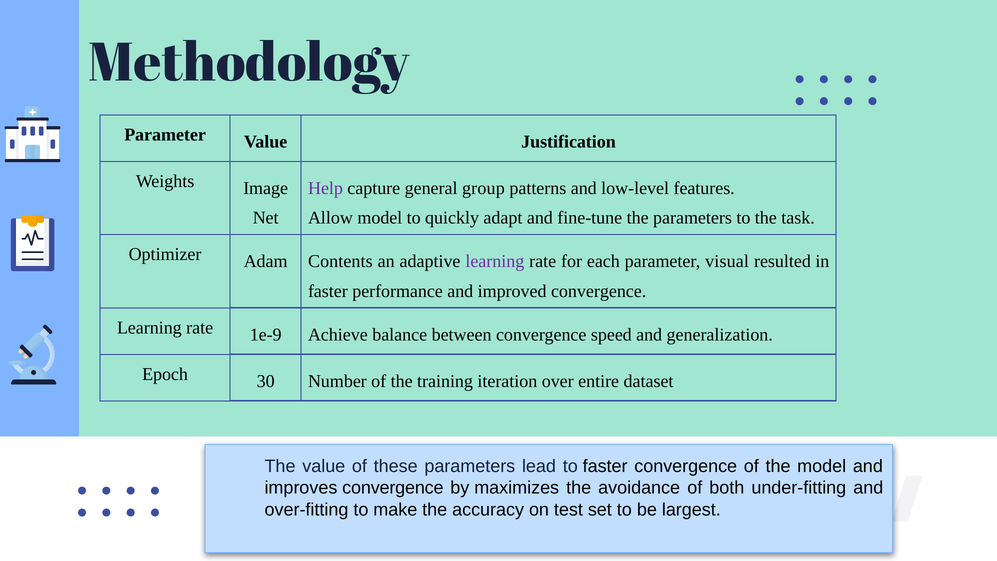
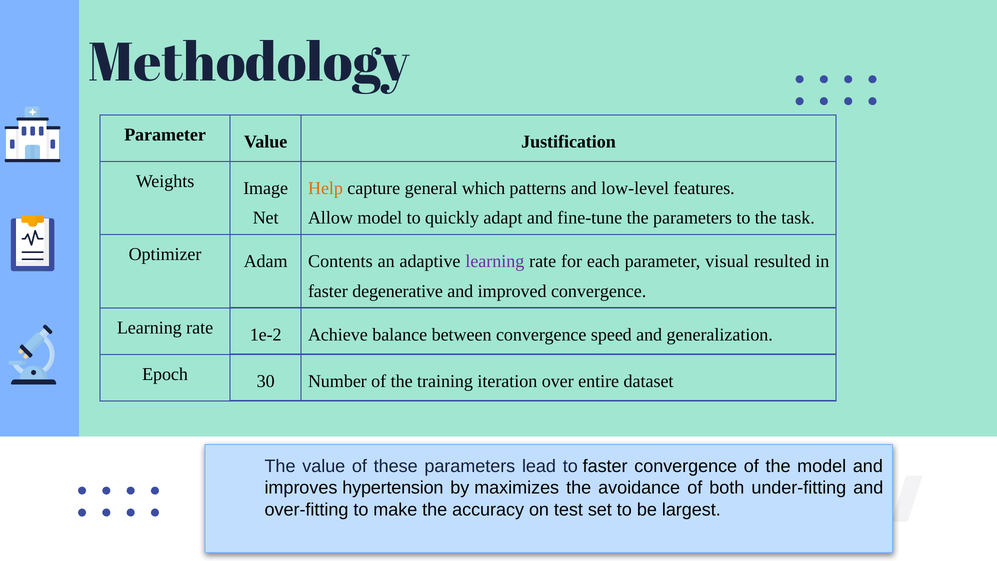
Help colour: purple -> orange
group: group -> which
performance: performance -> degenerative
1e-9: 1e-9 -> 1e-2
improves convergence: convergence -> hypertension
